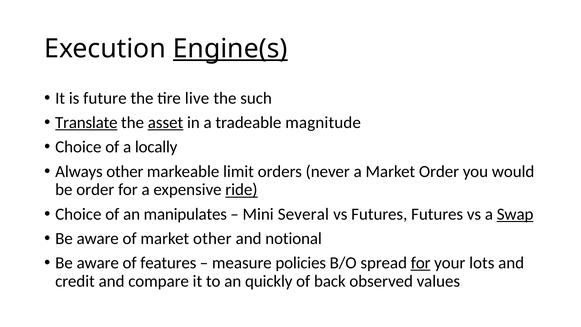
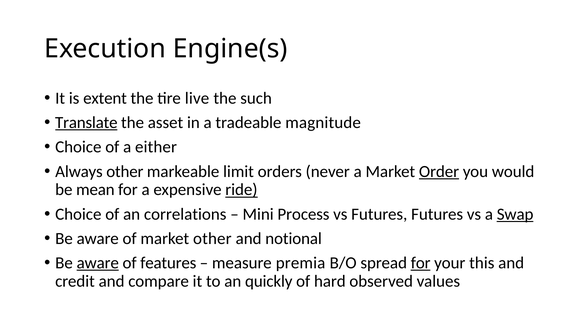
Engine(s underline: present -> none
future: future -> extent
asset underline: present -> none
locally: locally -> either
Order at (439, 171) underline: none -> present
be order: order -> mean
manipulates: manipulates -> correlations
Several: Several -> Process
aware at (98, 263) underline: none -> present
policies: policies -> premia
lots: lots -> this
back: back -> hard
